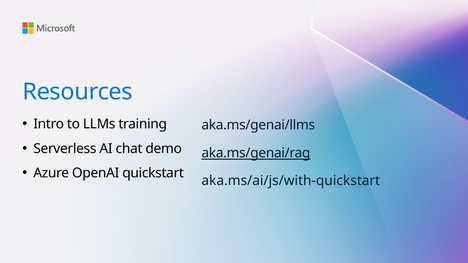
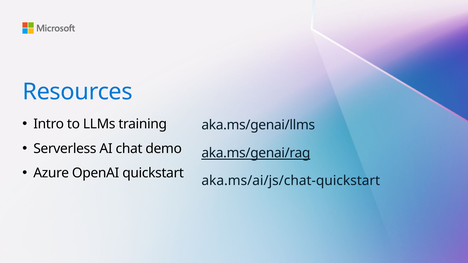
aka.ms/ai/js/with-quickstart: aka.ms/ai/js/with-quickstart -> aka.ms/ai/js/chat-quickstart
